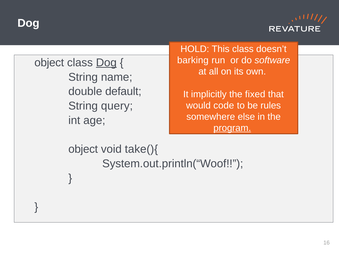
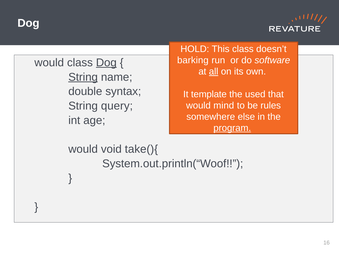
object at (49, 63): object -> would
all underline: none -> present
String at (83, 77) underline: none -> present
default: default -> syntax
implicitly: implicitly -> template
fixed: fixed -> used
code: code -> mind
object at (83, 149): object -> would
